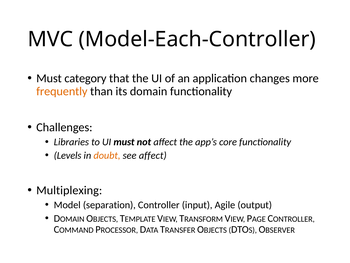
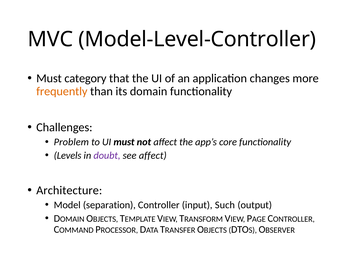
Model-Each-Controller: Model-Each-Controller -> Model-Level-Controller
Libraries: Libraries -> Problem
doubt colour: orange -> purple
Multiplexing: Multiplexing -> Architecture
Agile: Agile -> Such
